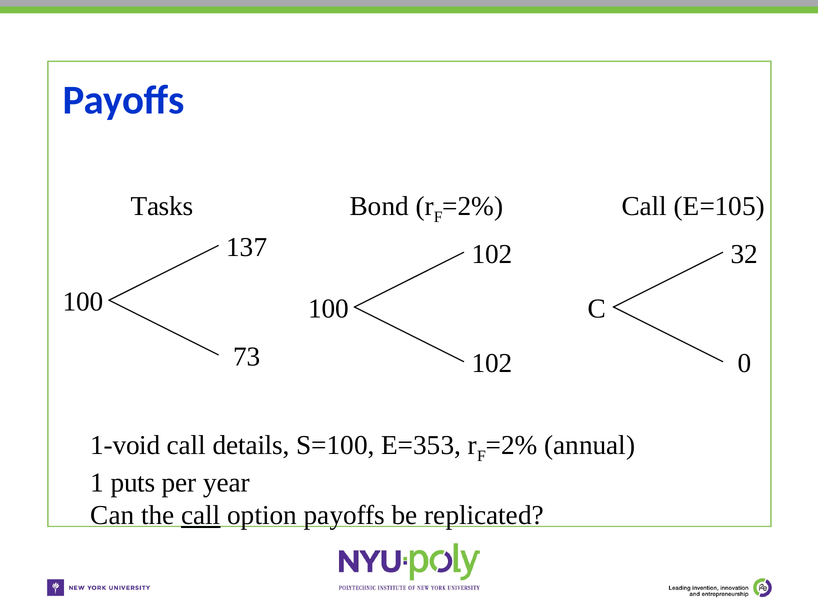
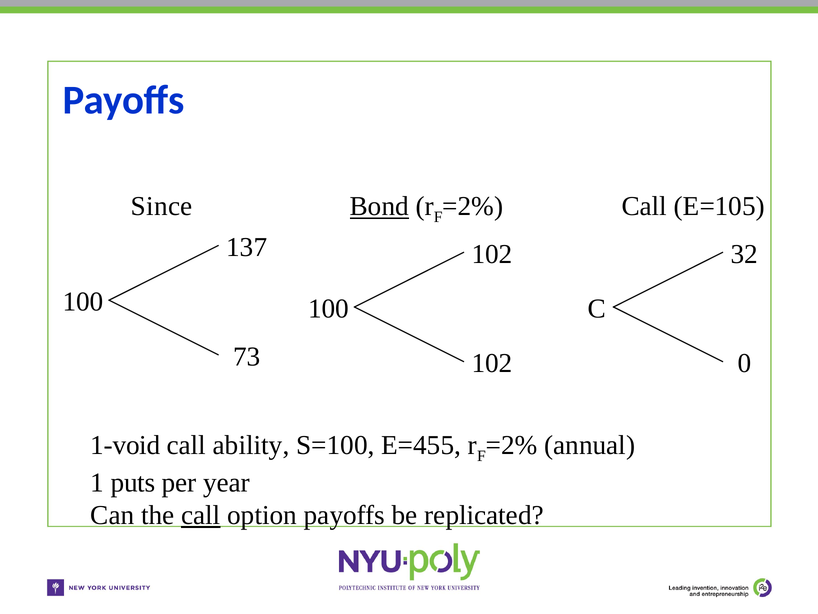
Tasks: Tasks -> Since
Bond underline: none -> present
details: details -> ability
E=353: E=353 -> E=455
